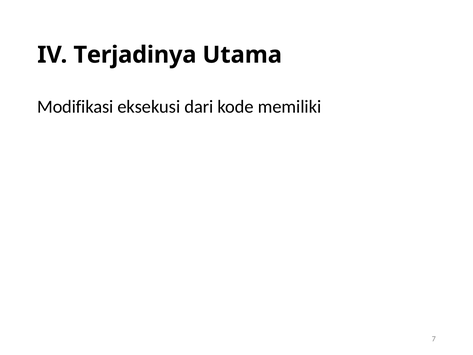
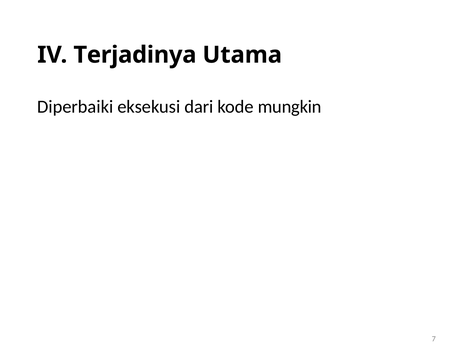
Modifikasi: Modifikasi -> Diperbaiki
memiliki: memiliki -> mungkin
